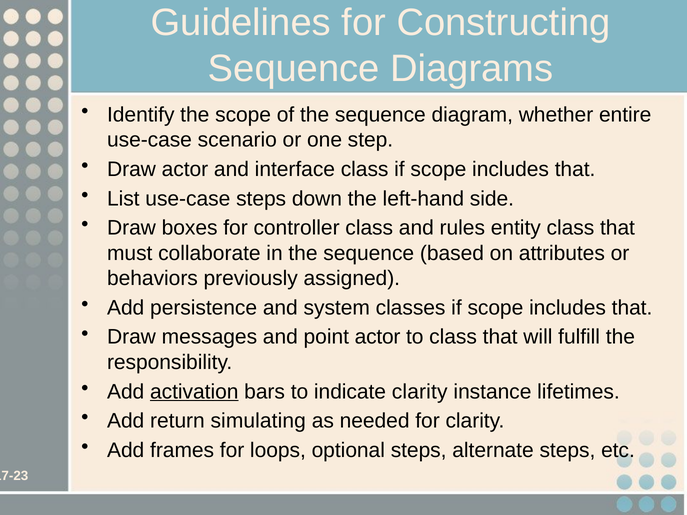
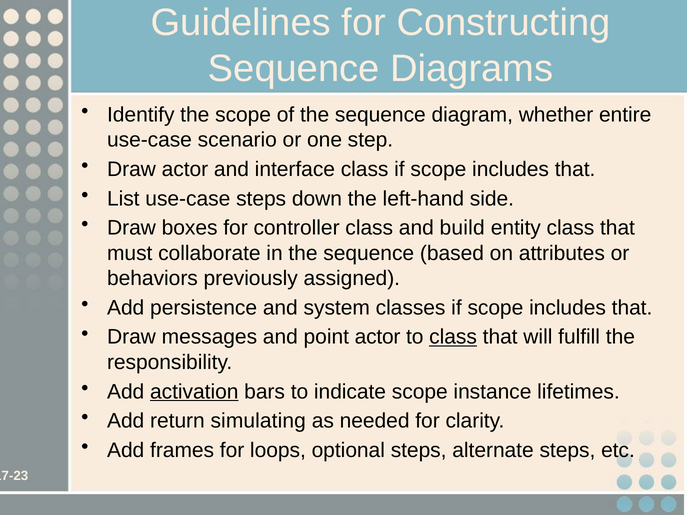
rules: rules -> build
class at (453, 337) underline: none -> present
indicate clarity: clarity -> scope
